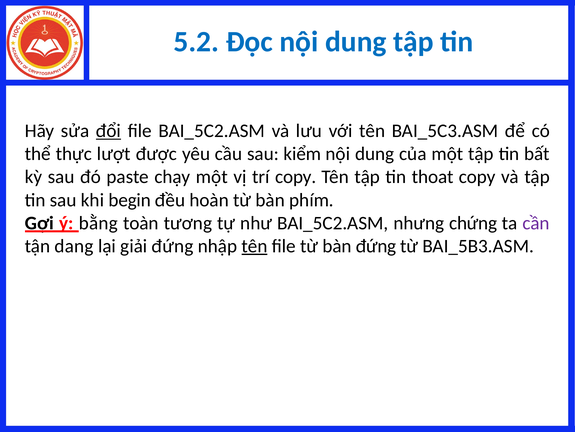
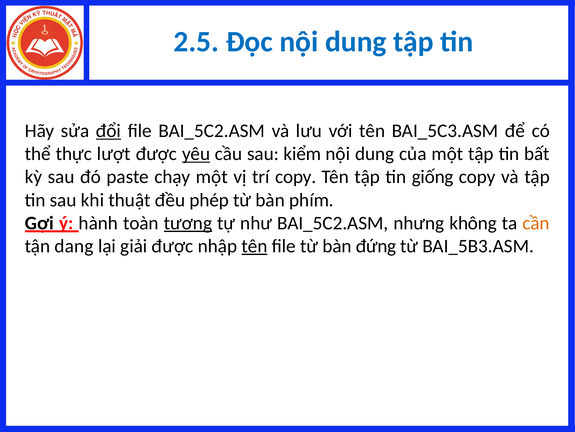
5.2: 5.2 -> 2.5
yêu underline: none -> present
thoat: thoat -> giống
begin: begin -> thuật
hoàn: hoàn -> phép
bằng: bằng -> hành
tương underline: none -> present
chứng: chứng -> không
cần colour: purple -> orange
giải đứng: đứng -> được
